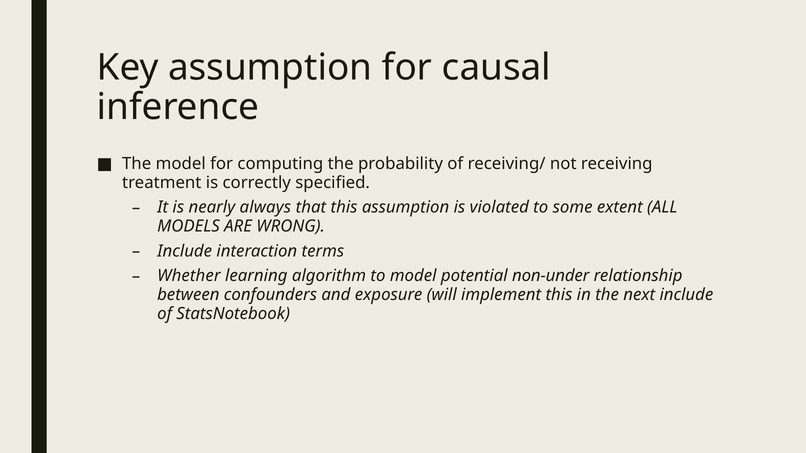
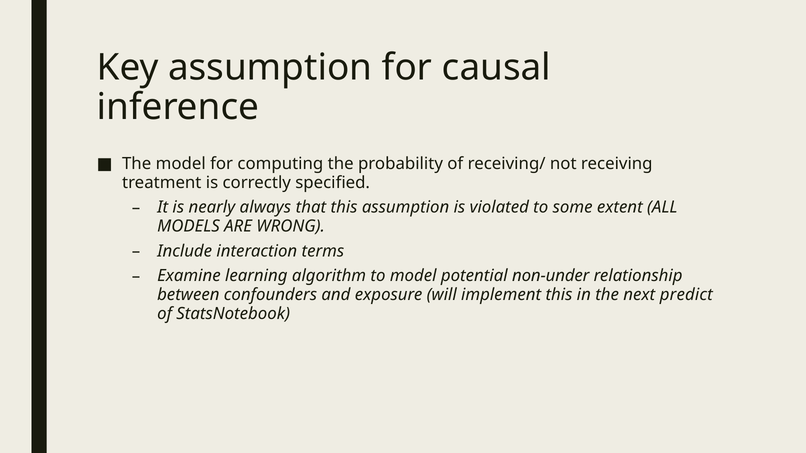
Whether: Whether -> Examine
next include: include -> predict
